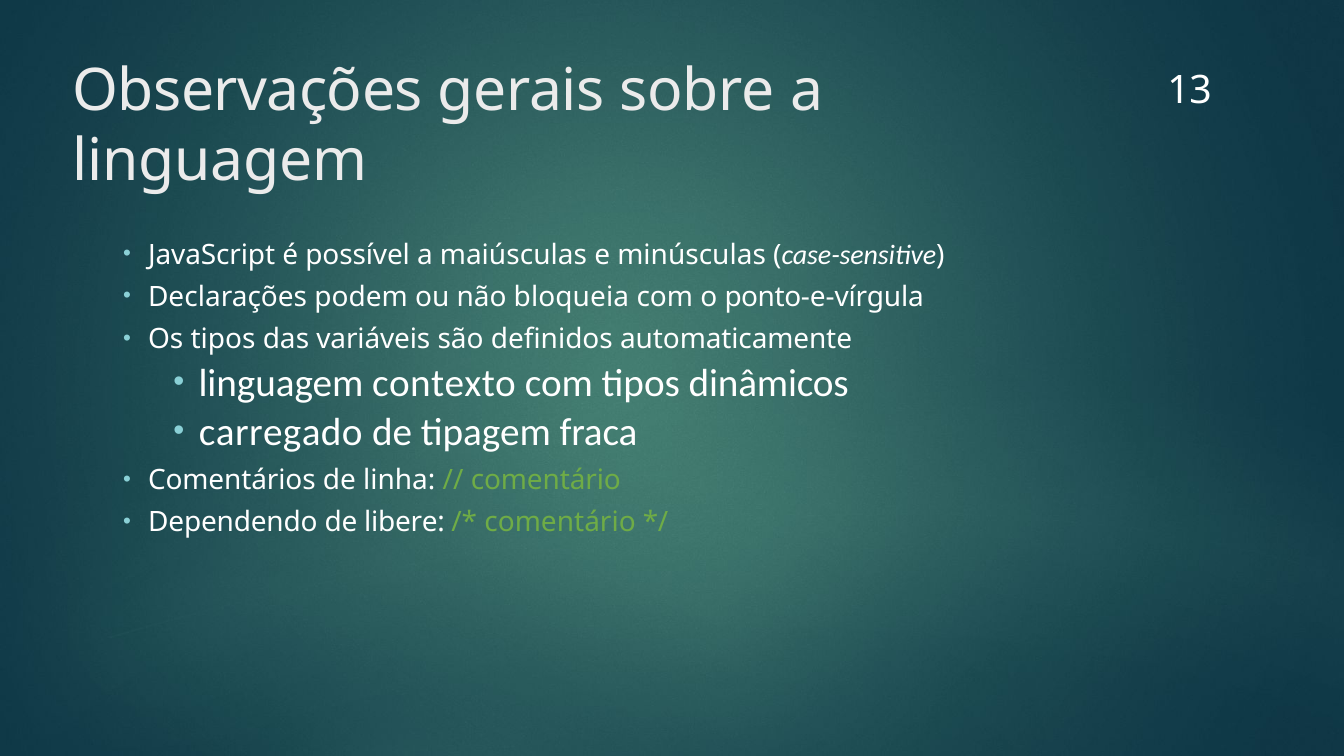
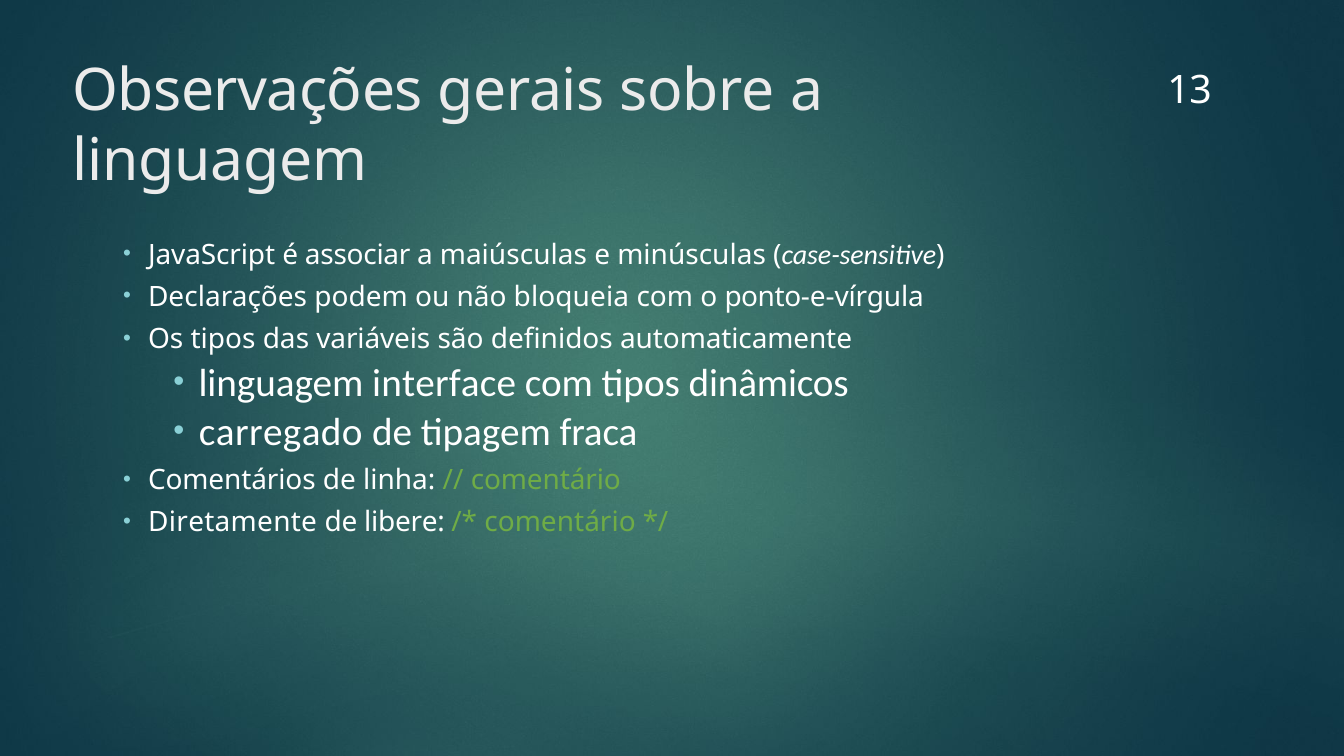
possível: possível -> associar
contexto: contexto -> interface
Dependendo: Dependendo -> Diretamente
